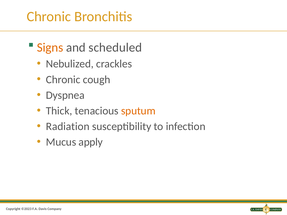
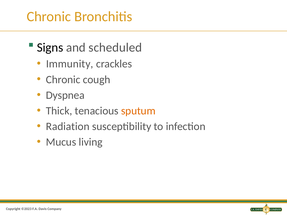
Signs colour: orange -> black
Nebulized: Nebulized -> Immunity
apply: apply -> living
